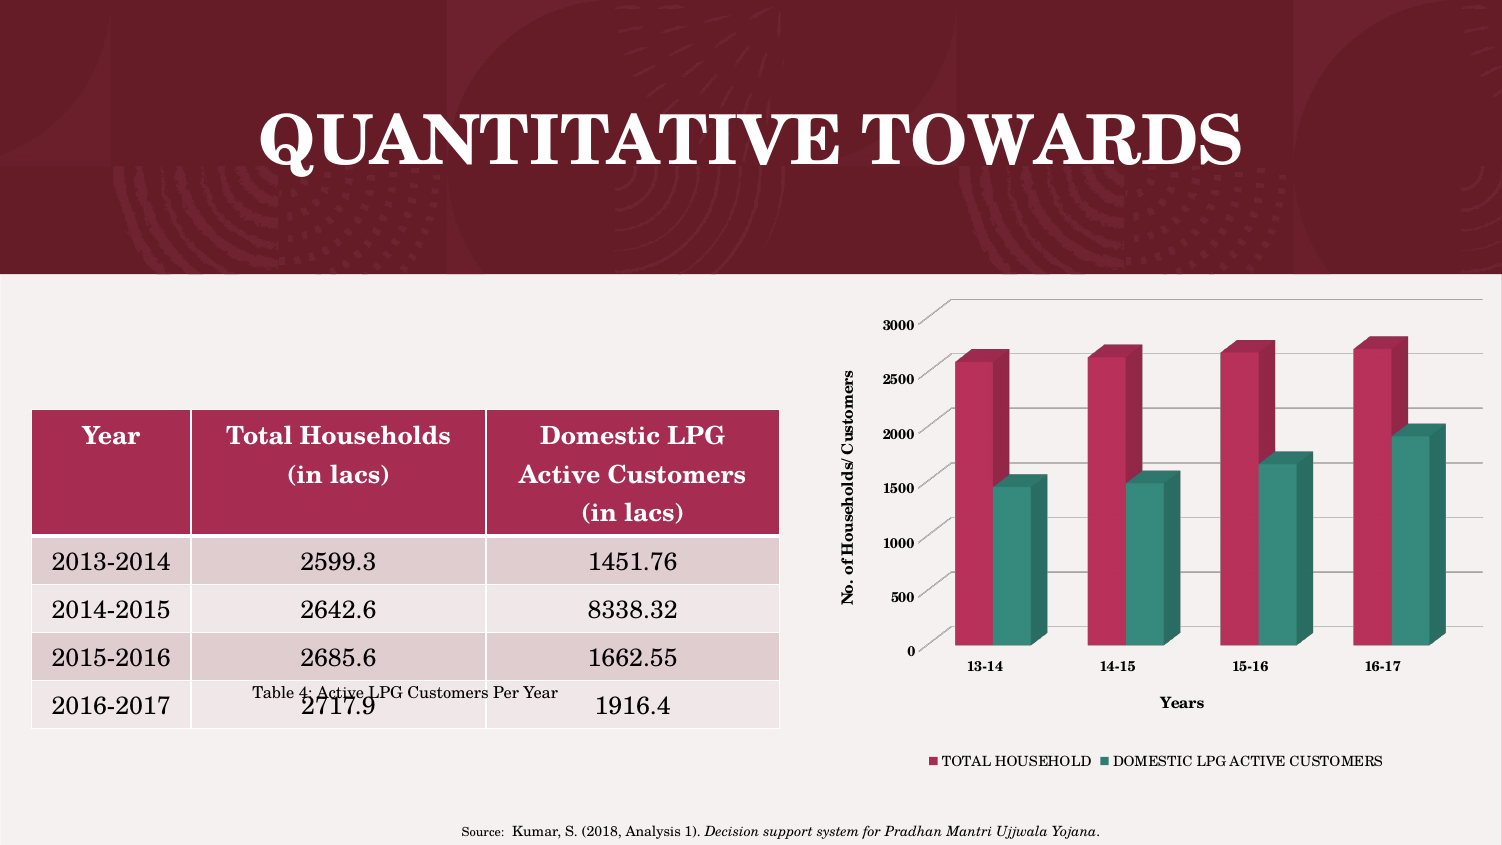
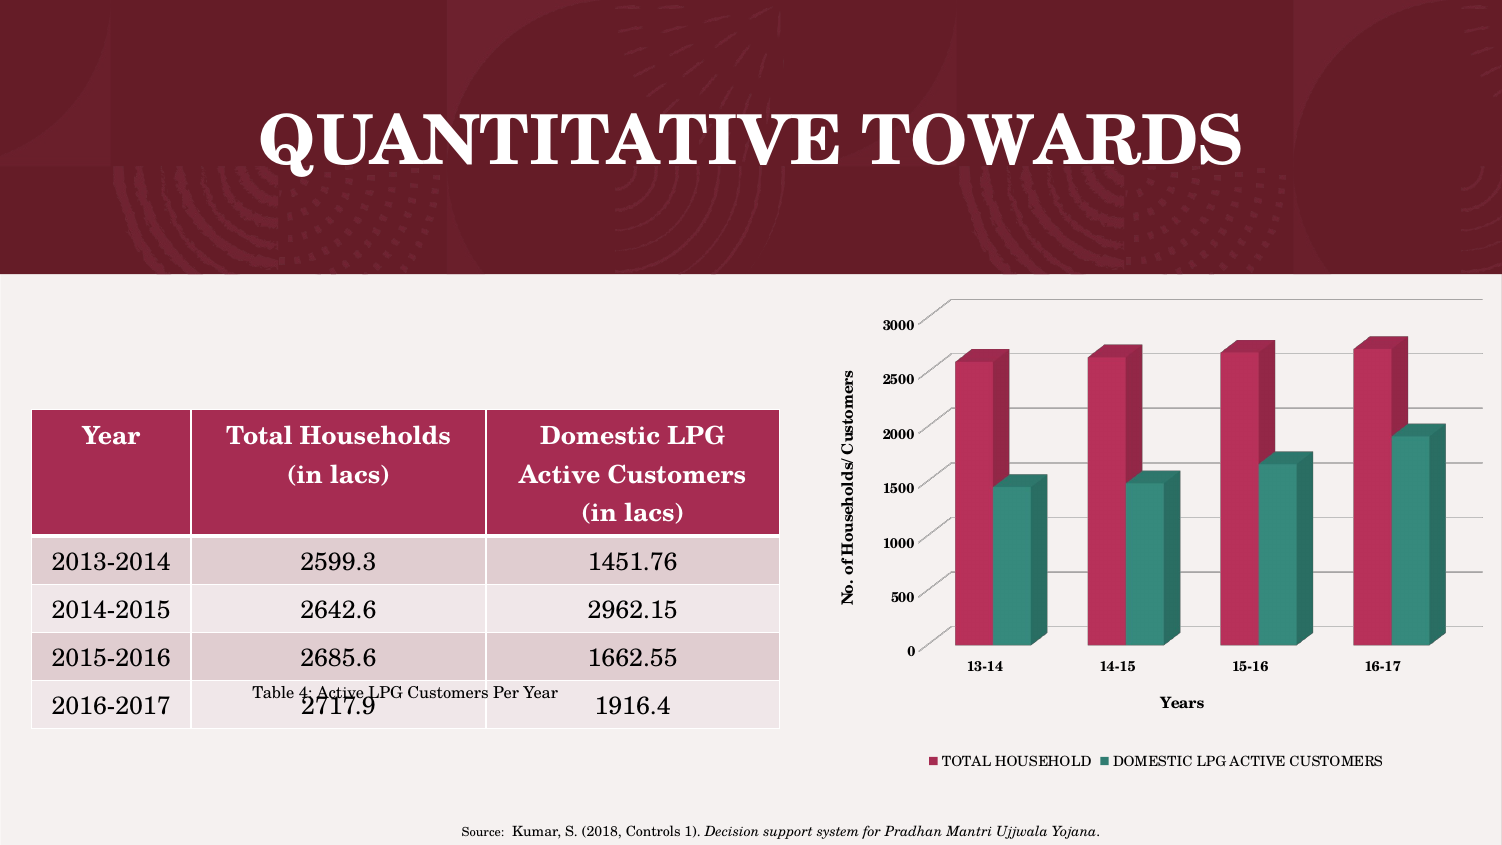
8338.32: 8338.32 -> 2962.15
Analysis: Analysis -> Controls
